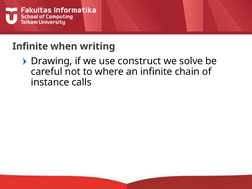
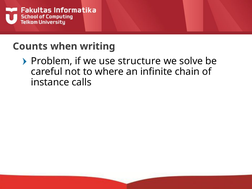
Infinite at (30, 46): Infinite -> Counts
Drawing: Drawing -> Problem
construct: construct -> structure
